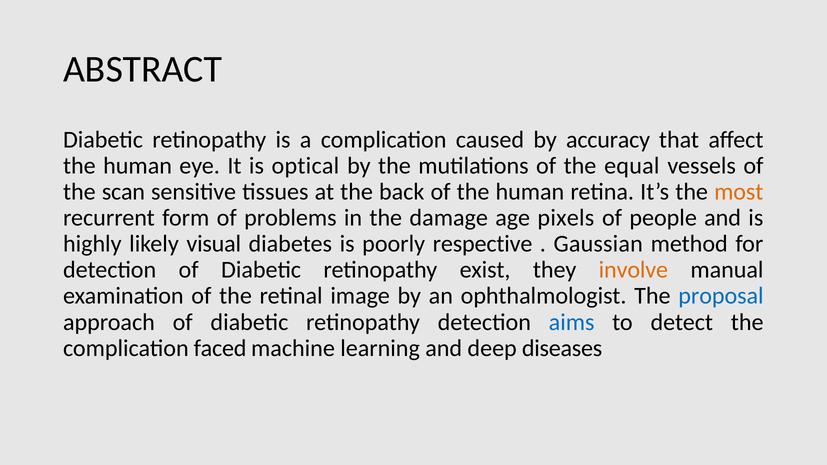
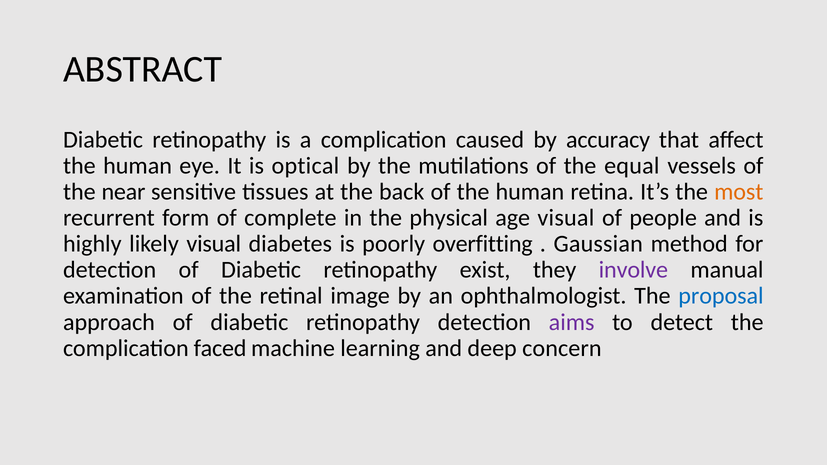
scan: scan -> near
problems: problems -> complete
damage: damage -> physical
age pixels: pixels -> visual
respective: respective -> overfitting
involve colour: orange -> purple
aims colour: blue -> purple
diseases: diseases -> concern
